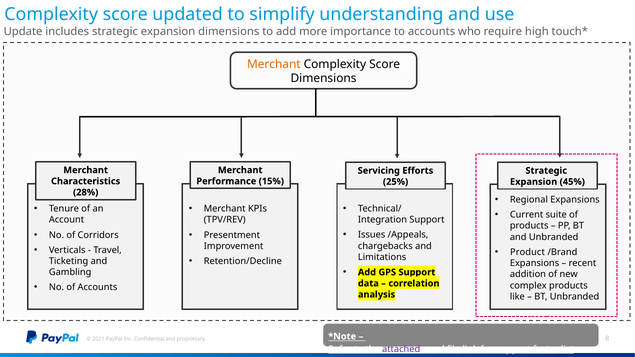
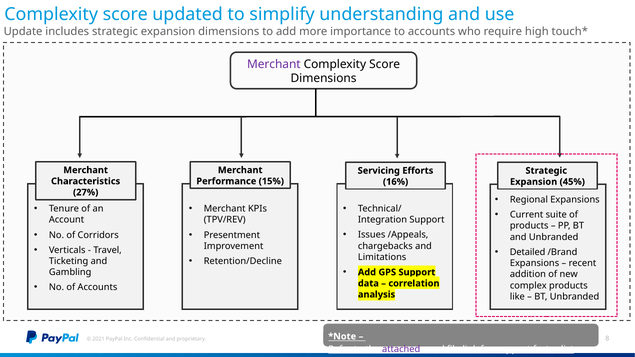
Merchant at (274, 64) colour: orange -> purple
25%: 25% -> 16%
28%: 28% -> 27%
Product: Product -> Detailed
